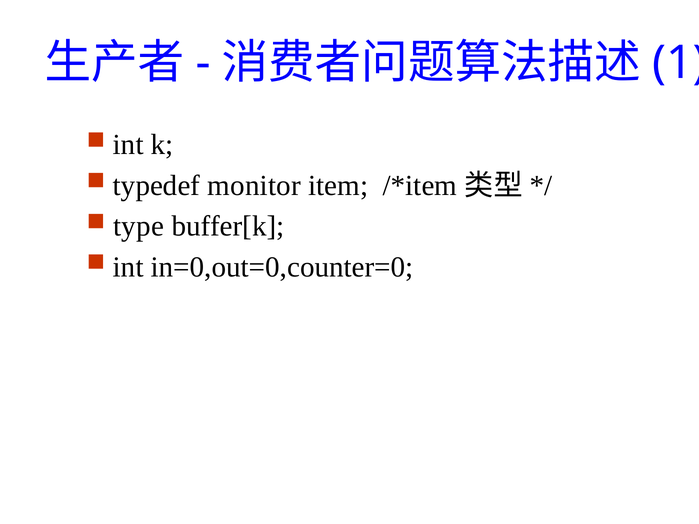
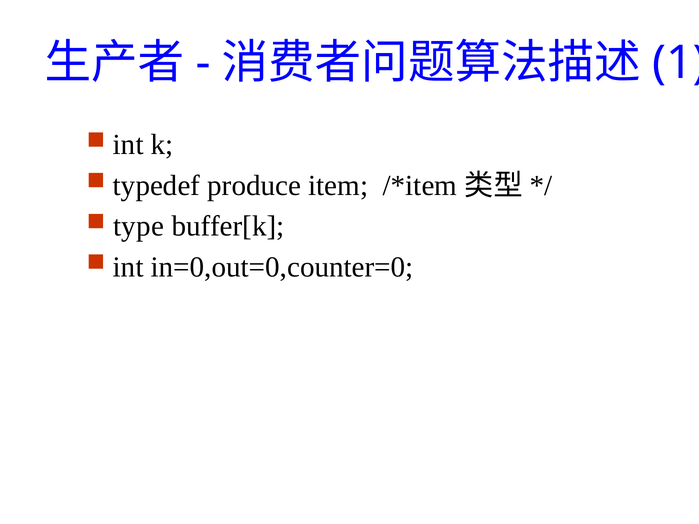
monitor: monitor -> produce
